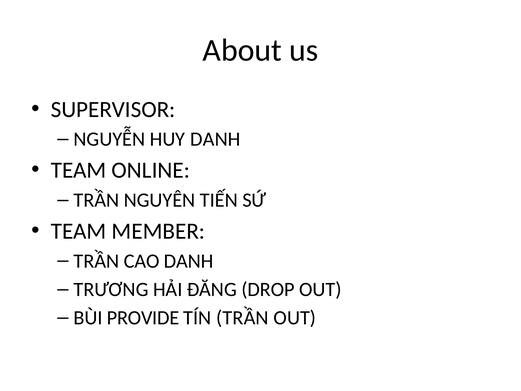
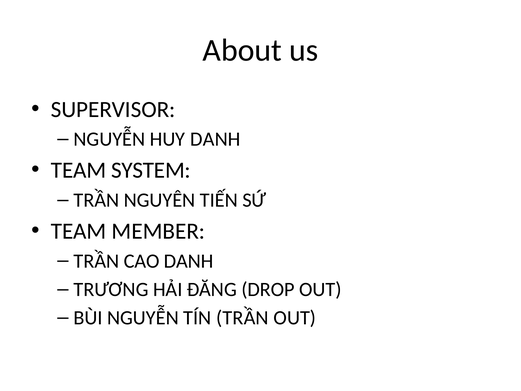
ONLINE: ONLINE -> SYSTEM
BÙI PROVIDE: PROVIDE -> NGUYỄN
